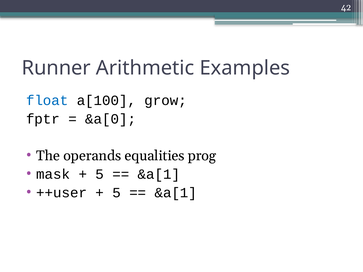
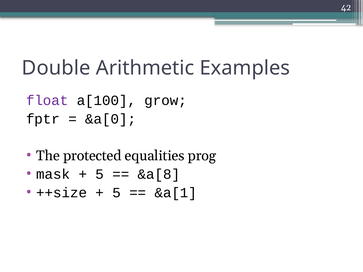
Runner: Runner -> Double
float colour: blue -> purple
operands: operands -> protected
&a[1 at (159, 174): &a[1 -> &a[8
++user: ++user -> ++size
